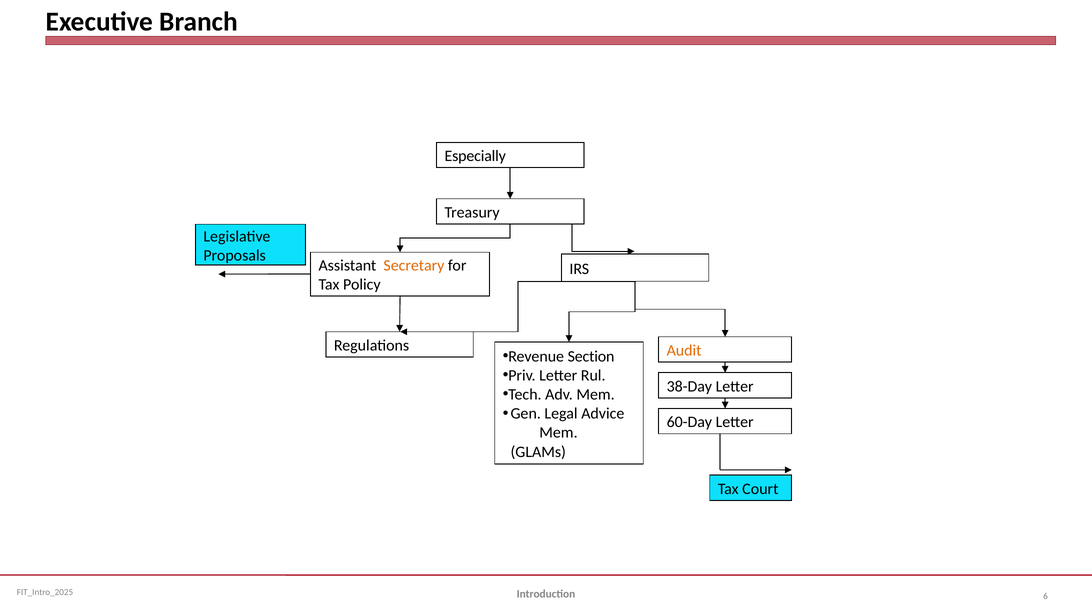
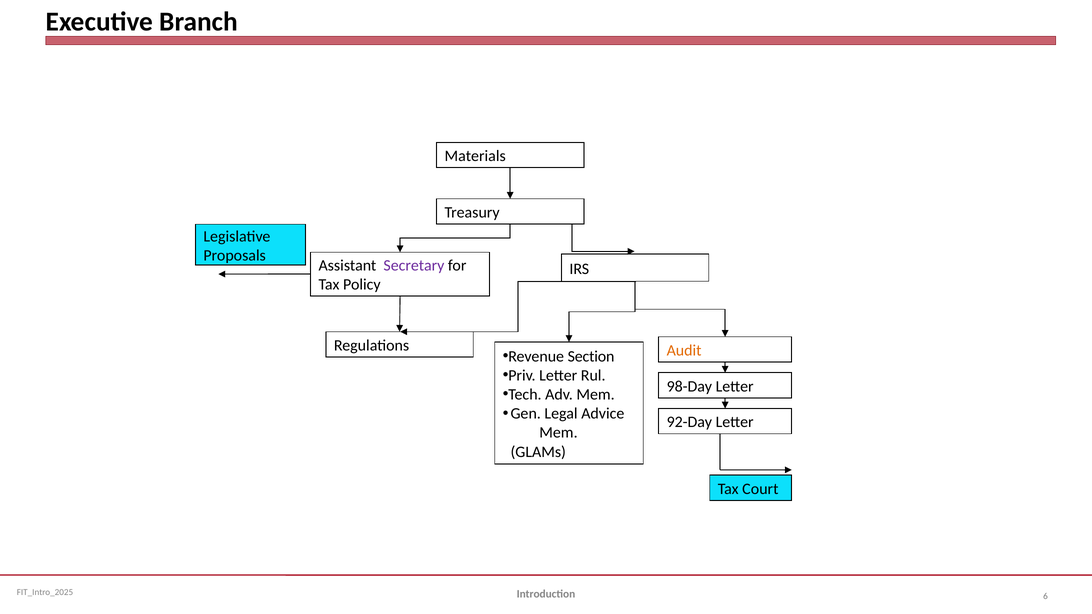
Especially: Especially -> Materials
Secretary colour: orange -> purple
38-Day: 38-Day -> 98-Day
60-Day: 60-Day -> 92-Day
